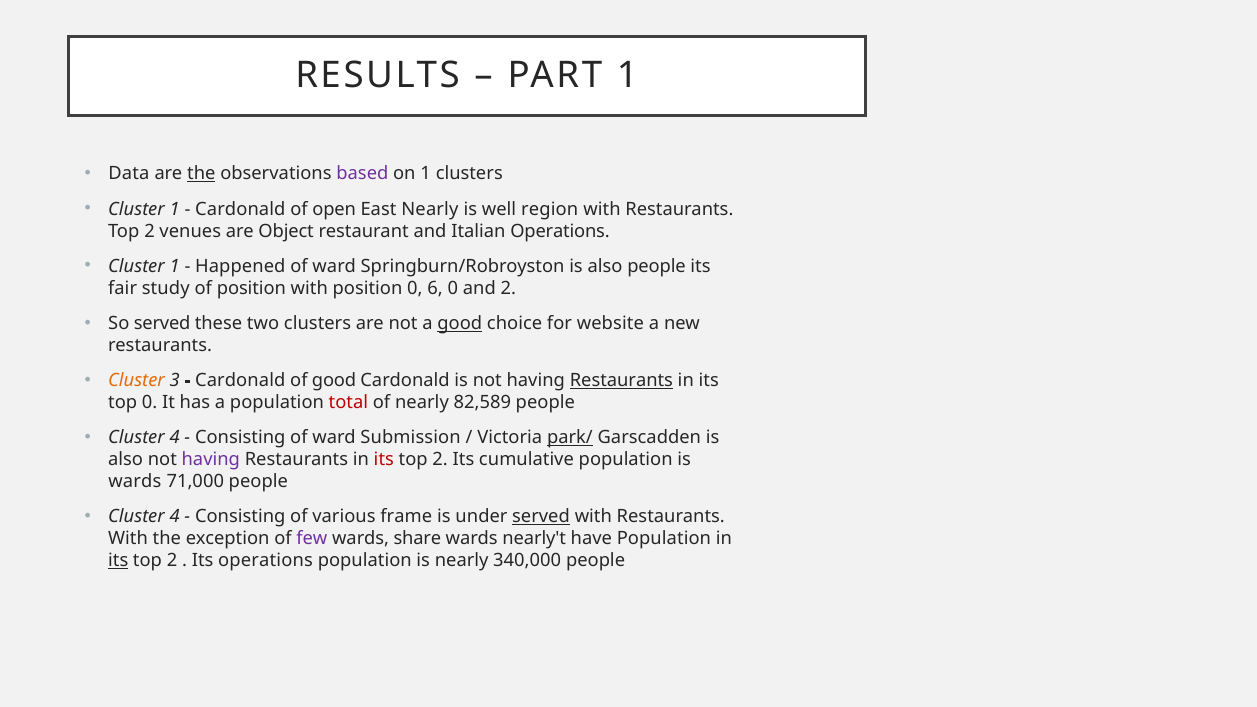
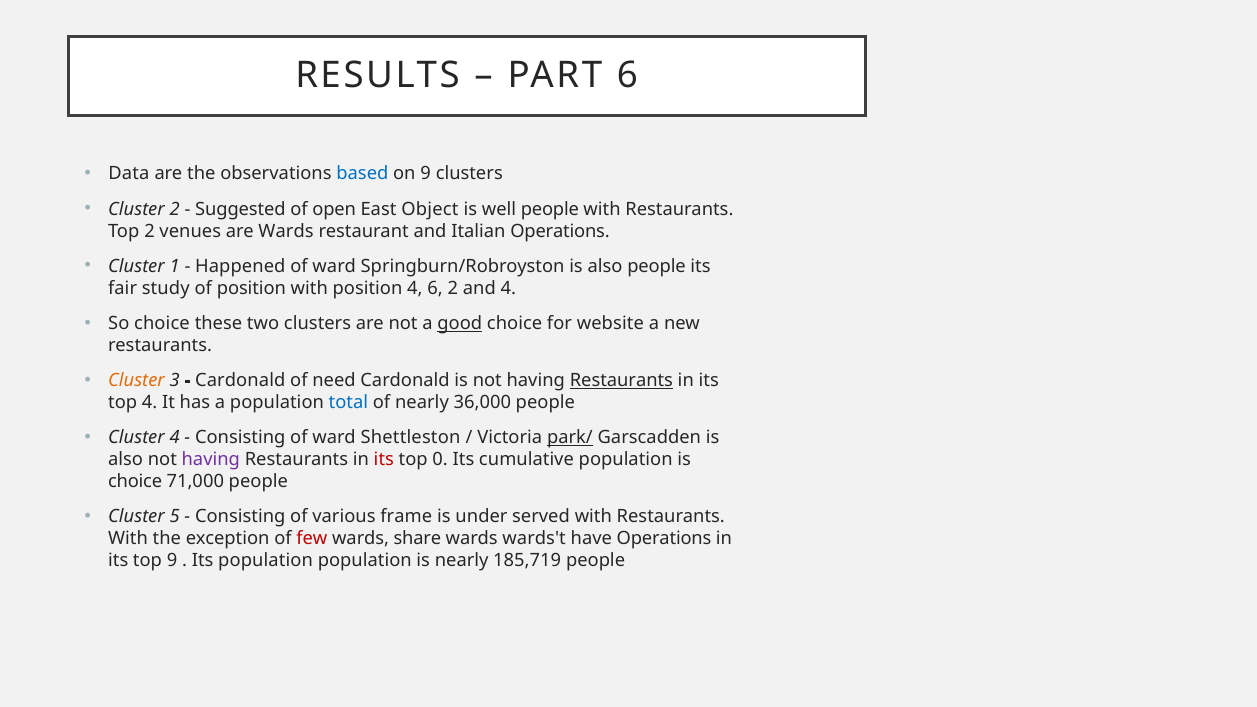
PART 1: 1 -> 6
the at (201, 174) underline: present -> none
based colour: purple -> blue
on 1: 1 -> 9
1 at (175, 209): 1 -> 2
Cardonald at (240, 209): Cardonald -> Suggested
East Nearly: Nearly -> Object
well region: region -> people
are Object: Object -> Wards
position 0: 0 -> 4
6 0: 0 -> 2
and 2: 2 -> 4
So served: served -> choice
of good: good -> need
top 0: 0 -> 4
total colour: red -> blue
82,589: 82,589 -> 36,000
Submission: Submission -> Shettleston
2 at (440, 460): 2 -> 0
wards at (135, 482): wards -> choice
4 at (175, 517): 4 -> 5
served at (541, 517) underline: present -> none
few colour: purple -> red
nearly't: nearly't -> wards't
have Population: Population -> Operations
its at (118, 561) underline: present -> none
2 at (172, 561): 2 -> 9
Its operations: operations -> population
340,000: 340,000 -> 185,719
